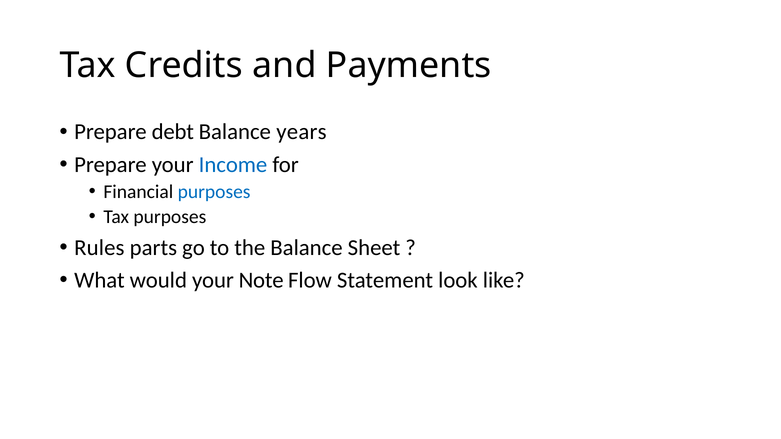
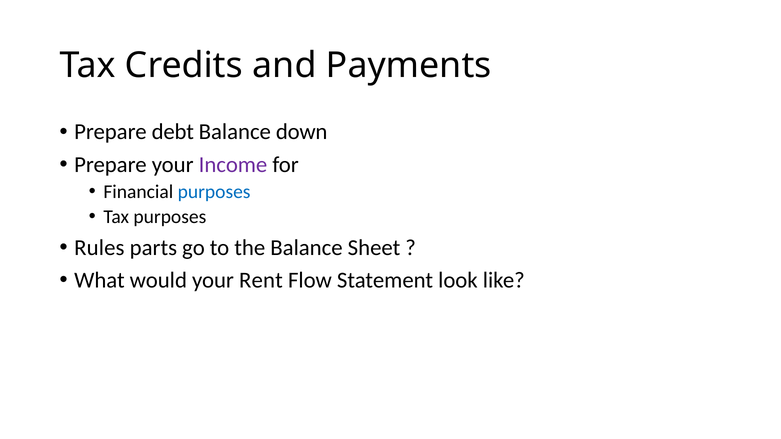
years: years -> down
Income colour: blue -> purple
Note: Note -> Rent
